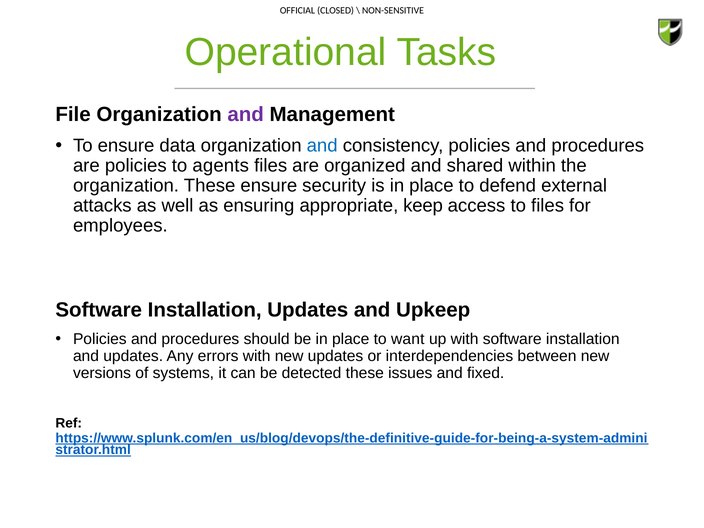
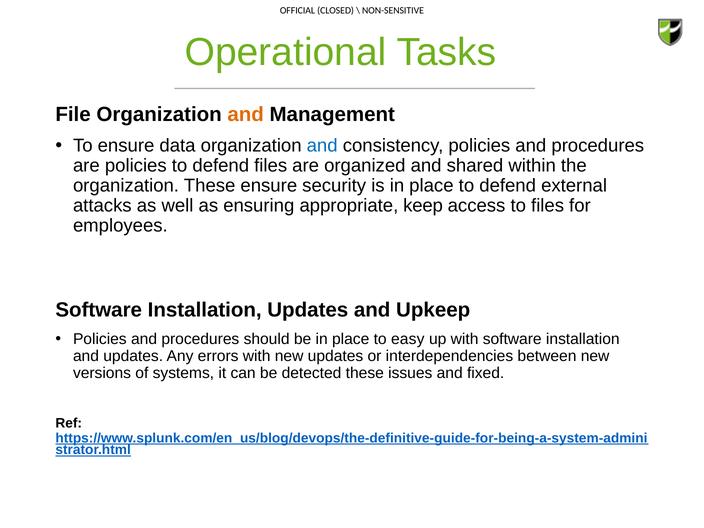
and at (246, 115) colour: purple -> orange
agents at (221, 166): agents -> defend
want: want -> easy
